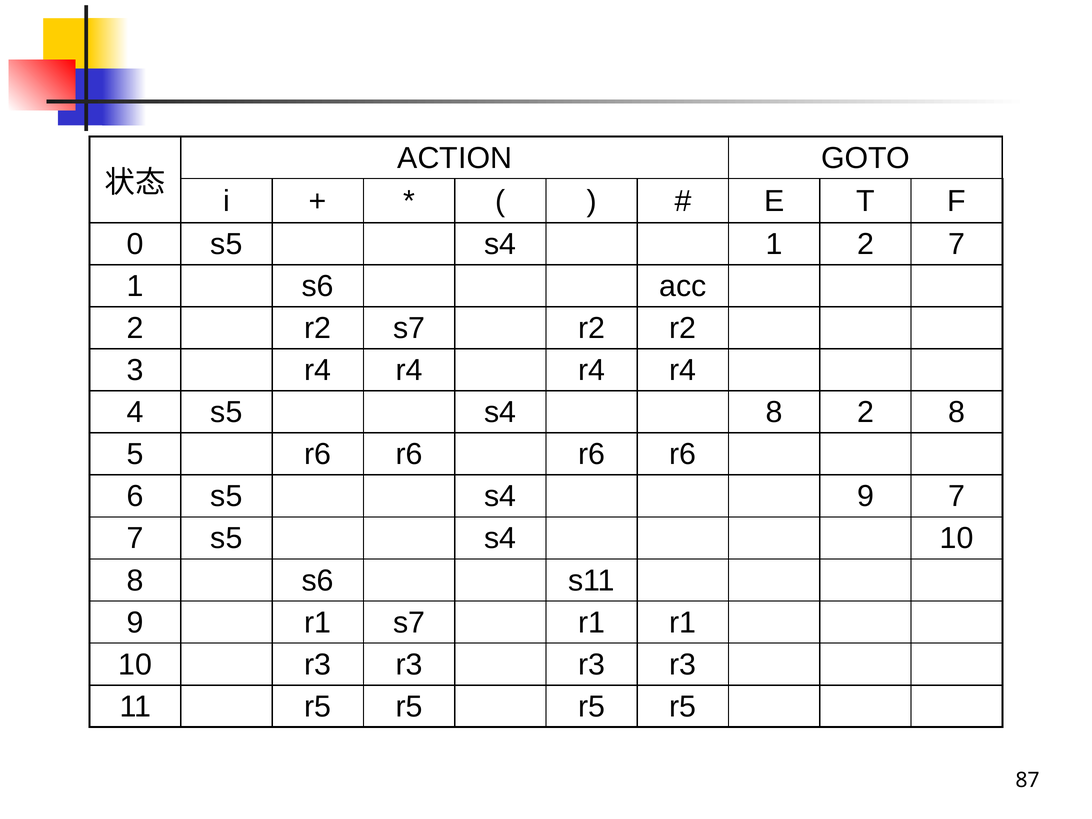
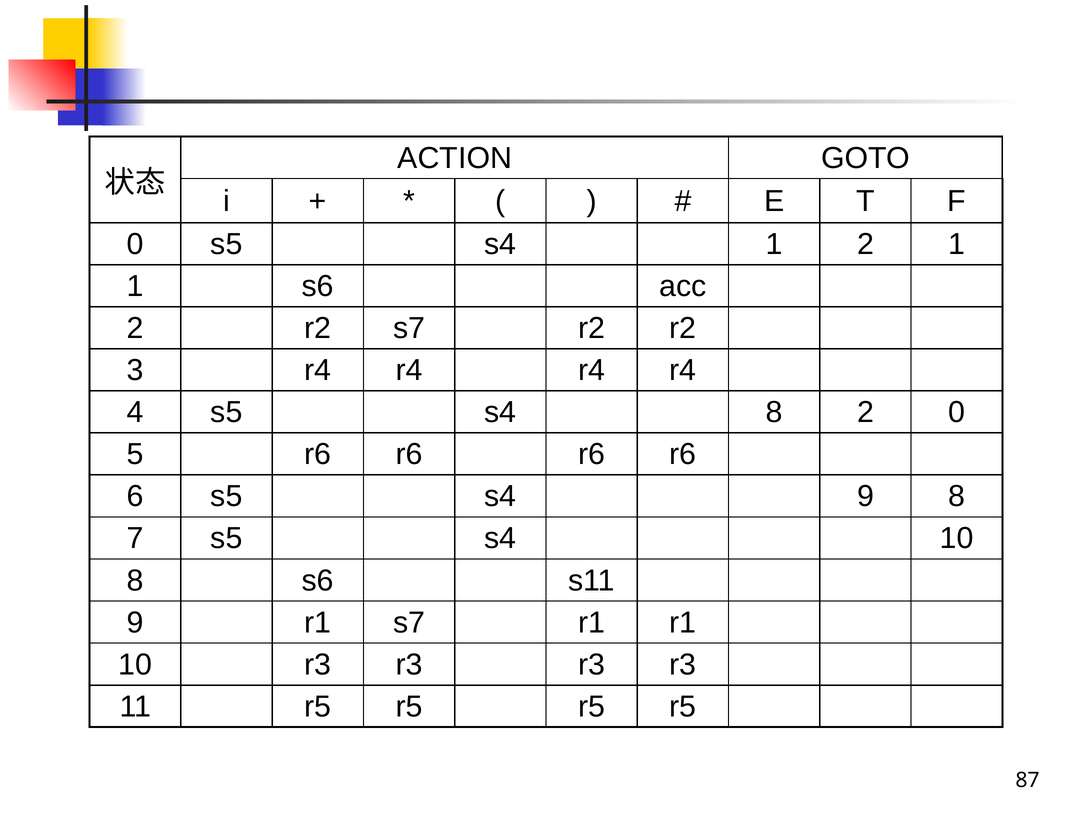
2 7: 7 -> 1
2 8: 8 -> 0
9 7: 7 -> 8
